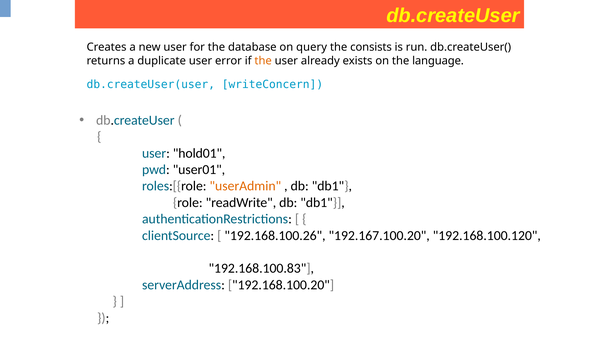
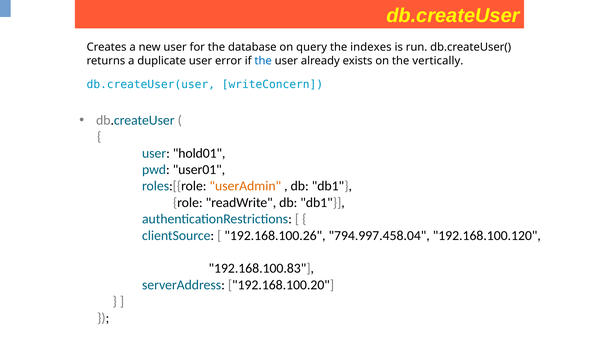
consists: consists -> indexes
the at (263, 61) colour: orange -> blue
language: language -> vertically
192.167.100.20: 192.167.100.20 -> 794.997.458.04
